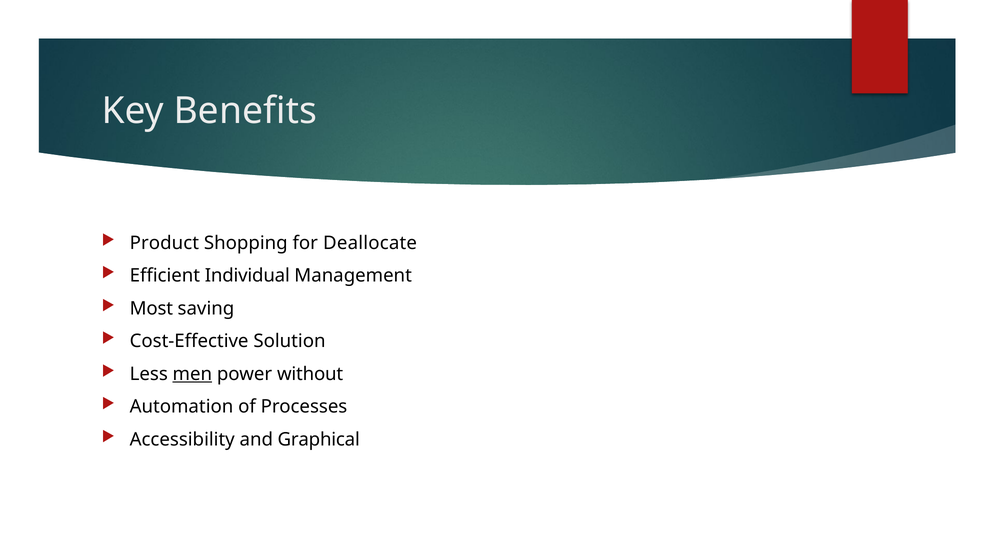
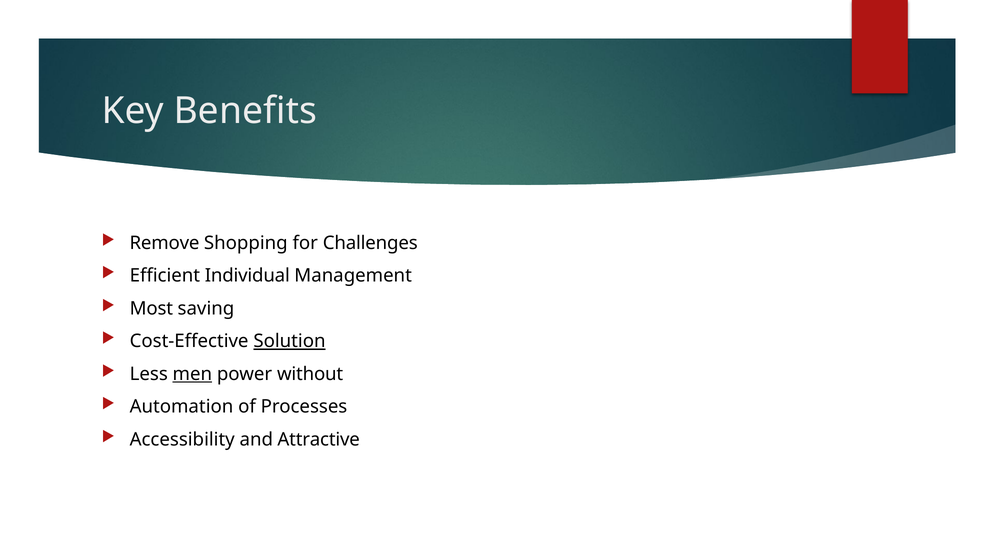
Product: Product -> Remove
Deallocate: Deallocate -> Challenges
Solution underline: none -> present
Graphical: Graphical -> Attractive
